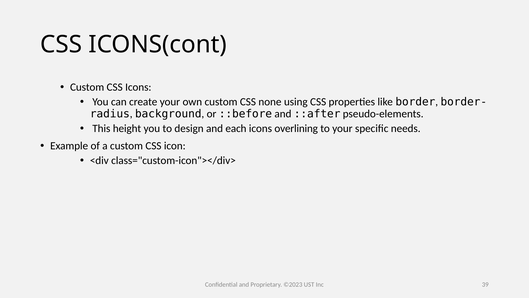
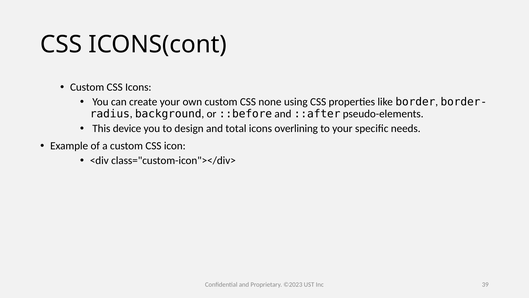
height: height -> device
each: each -> total
